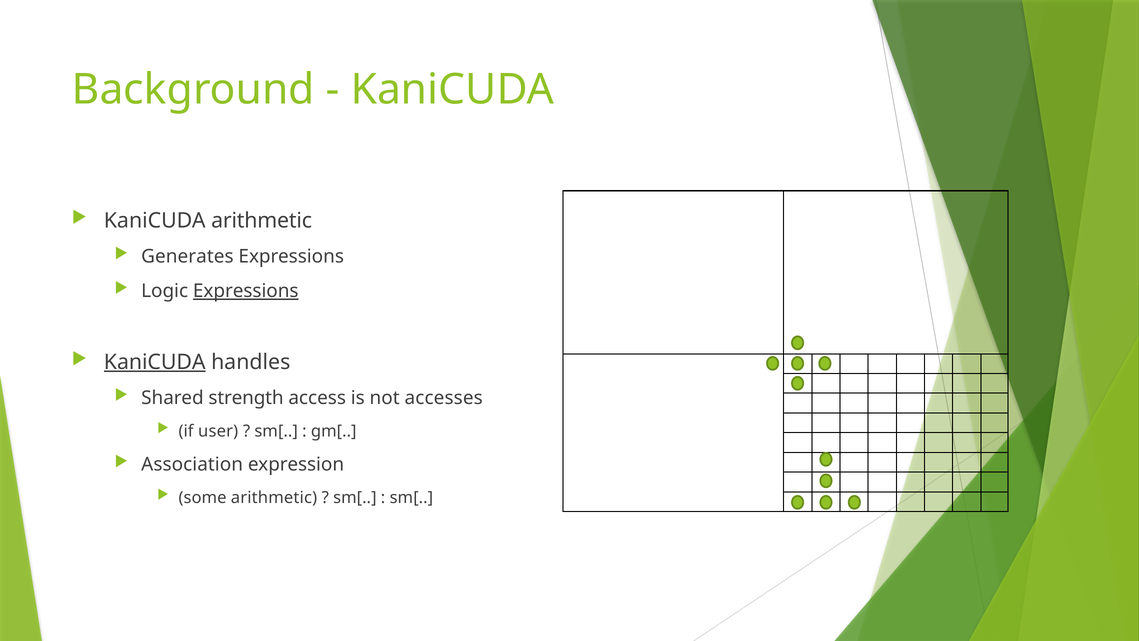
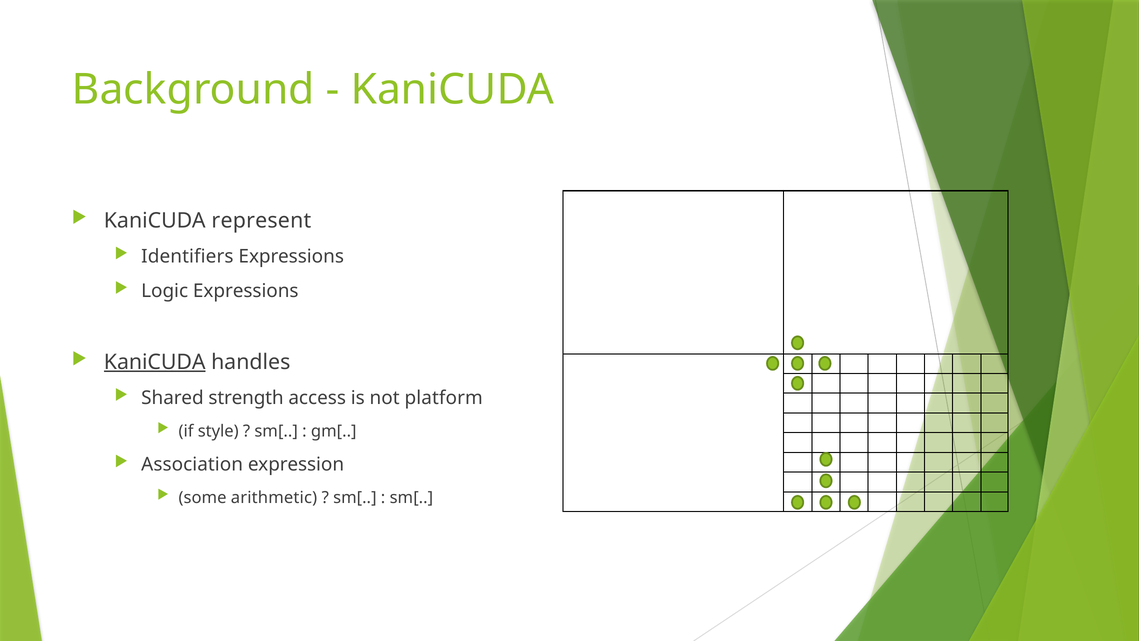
KaniCUDA arithmetic: arithmetic -> represent
Generates: Generates -> Identifiers
Expressions at (246, 291) underline: present -> none
accesses: accesses -> platform
user: user -> style
